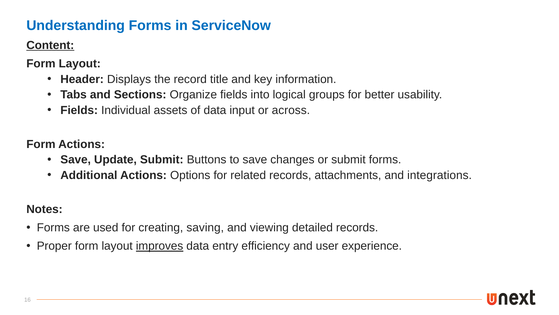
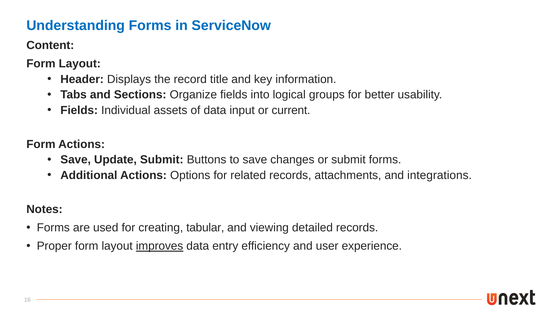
Content underline: present -> none
across: across -> current
saving: saving -> tabular
